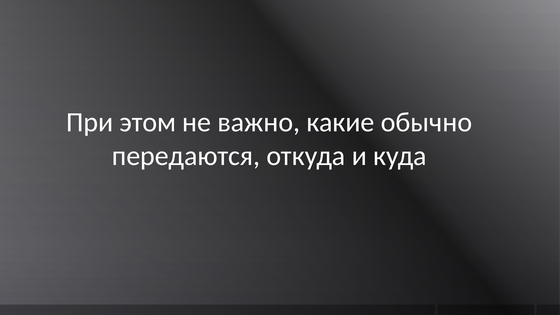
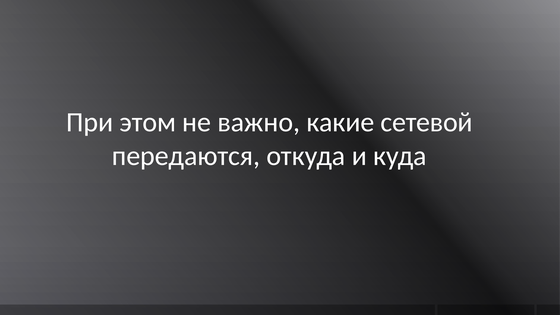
обычно: обычно -> сетевой
